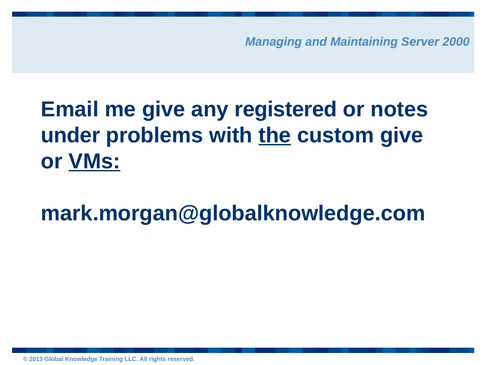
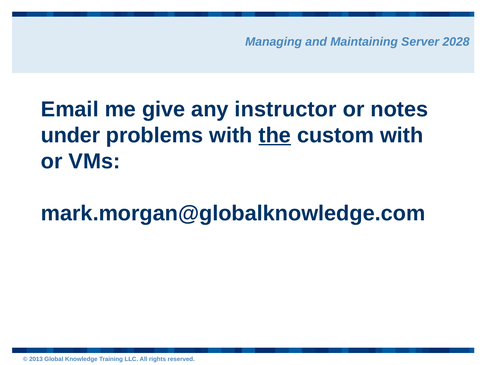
2000: 2000 -> 2028
registered: registered -> instructor
custom give: give -> with
VMs underline: present -> none
